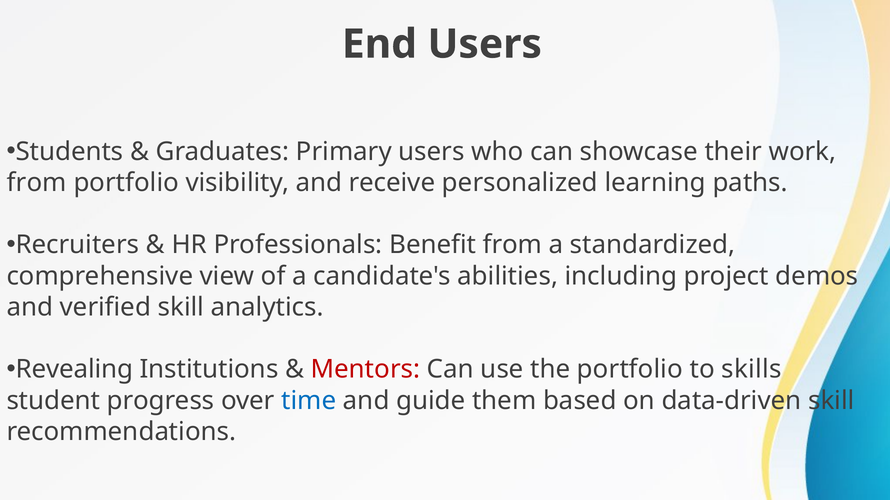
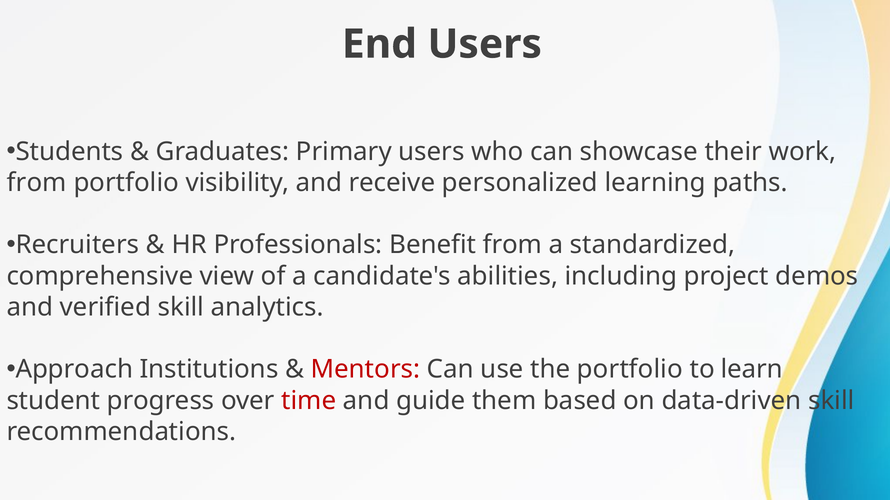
Revealing: Revealing -> Approach
skills: skills -> learn
time colour: blue -> red
